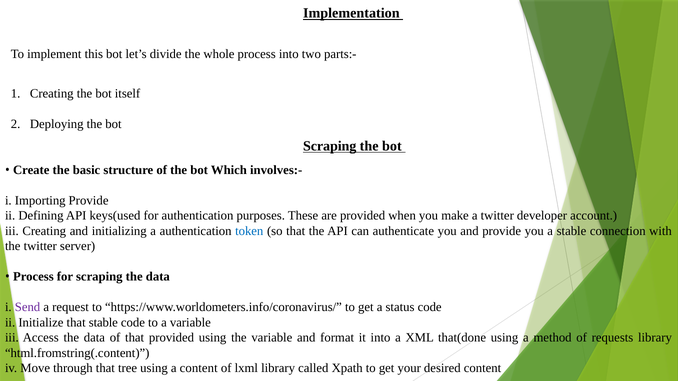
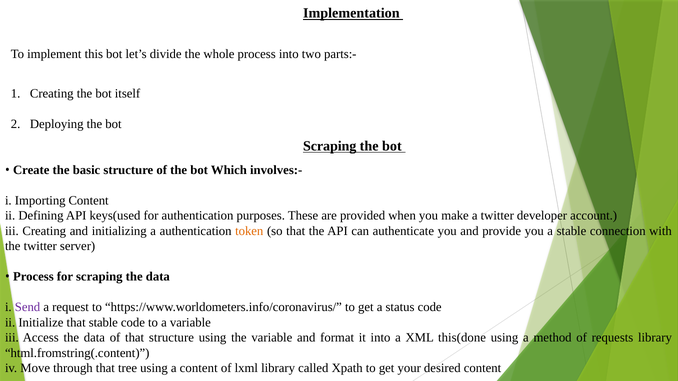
Importing Provide: Provide -> Content
token colour: blue -> orange
that provided: provided -> structure
that(done: that(done -> this(done
